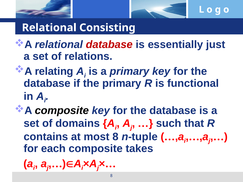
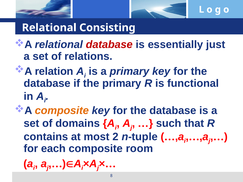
relating: relating -> relation
composite at (62, 111) colour: black -> orange
most 8: 8 -> 2
takes: takes -> room
